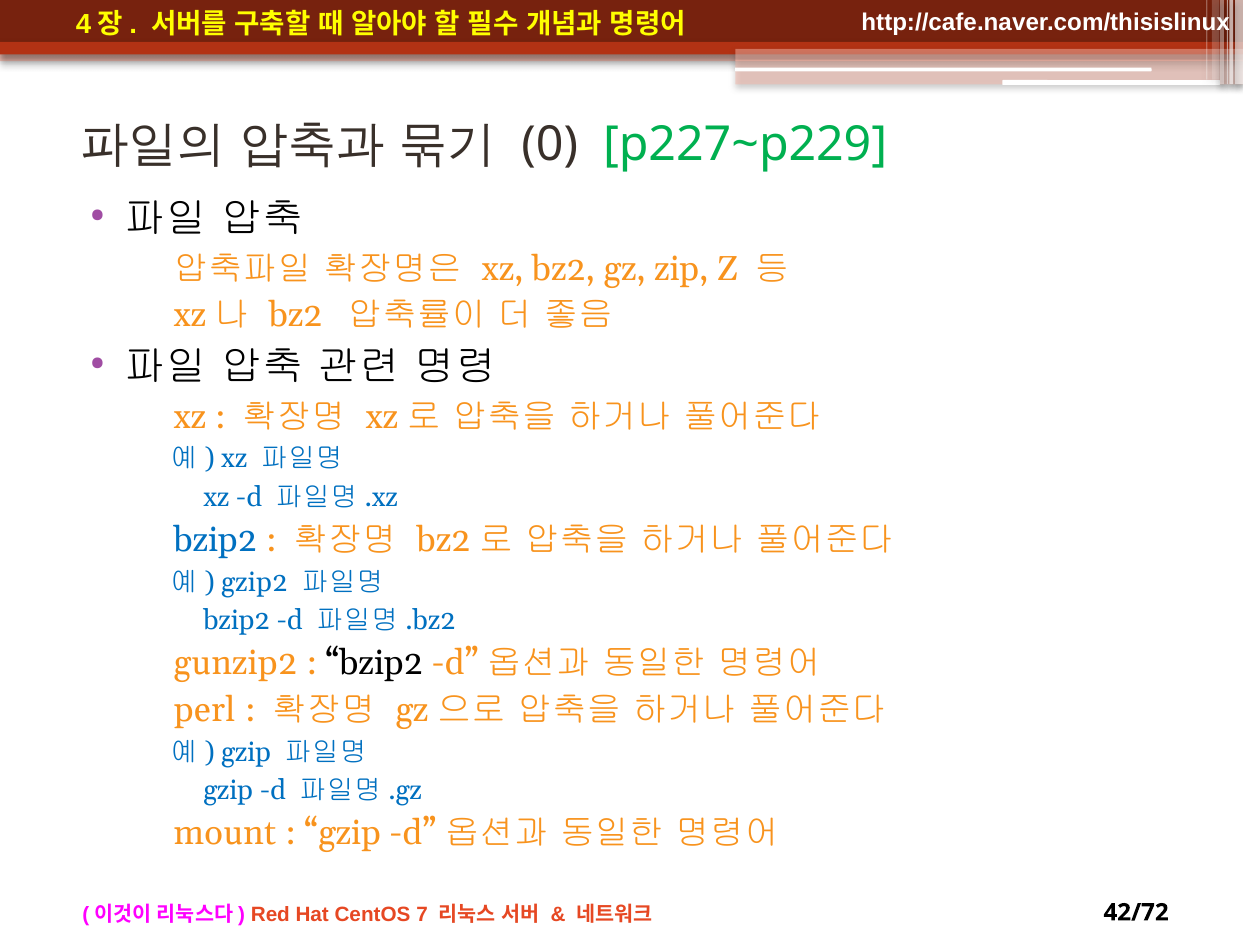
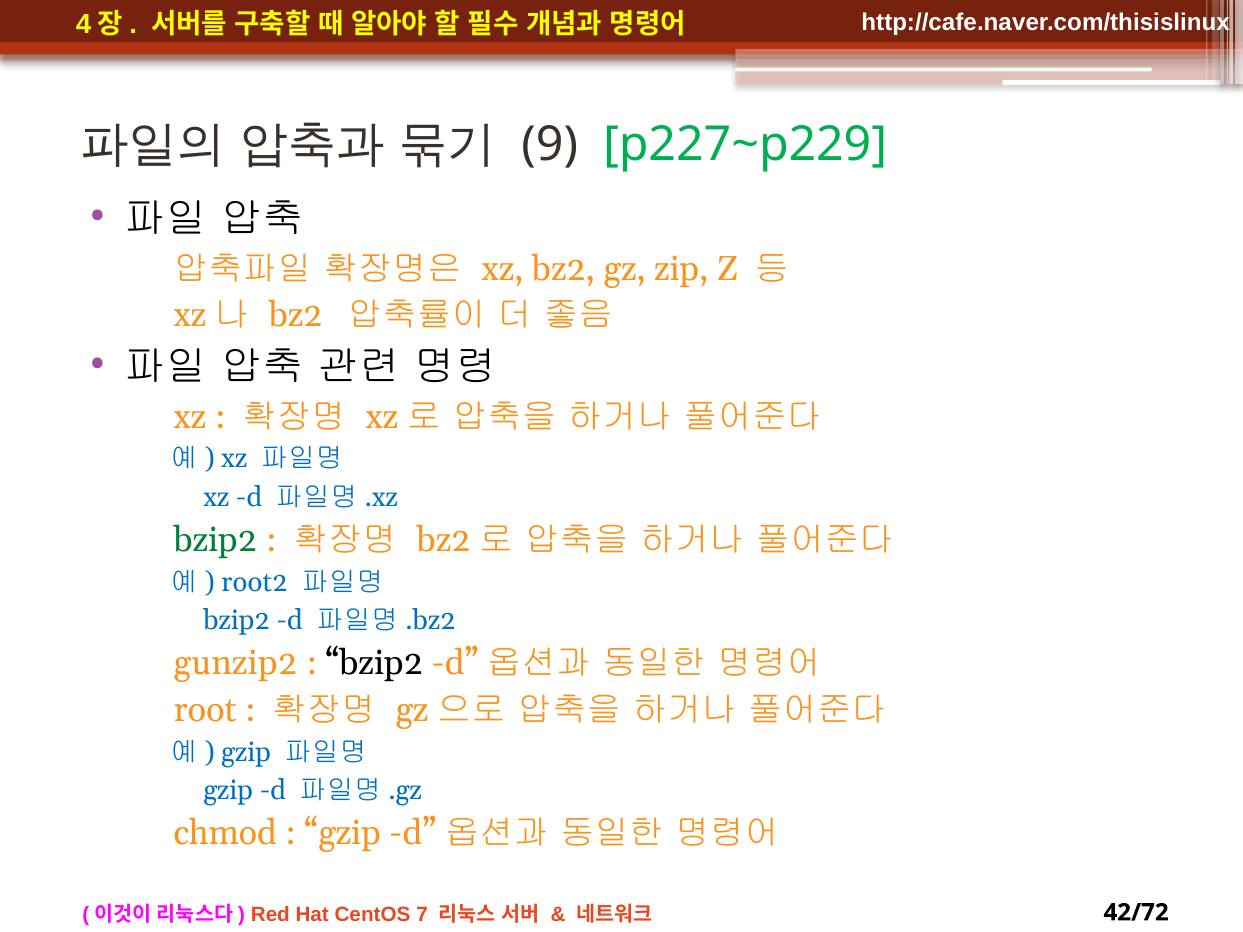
0: 0 -> 9
bzip2 at (215, 540) colour: blue -> green
gzip2: gzip2 -> root2
perl: perl -> root
mount: mount -> chmod
